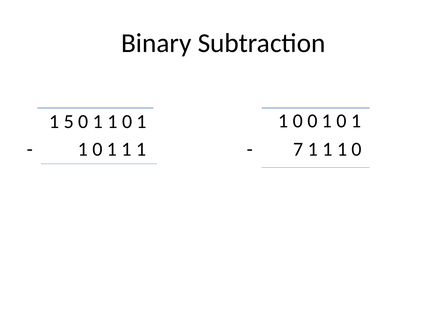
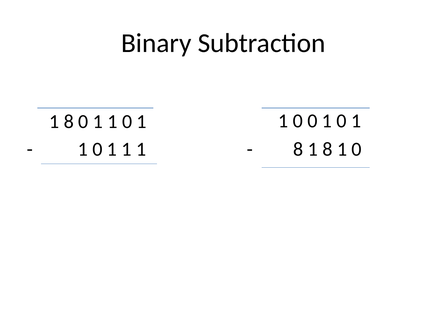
5 at (69, 122): 5 -> 8
7 at (298, 149): 7 -> 8
1 at (327, 149): 1 -> 8
